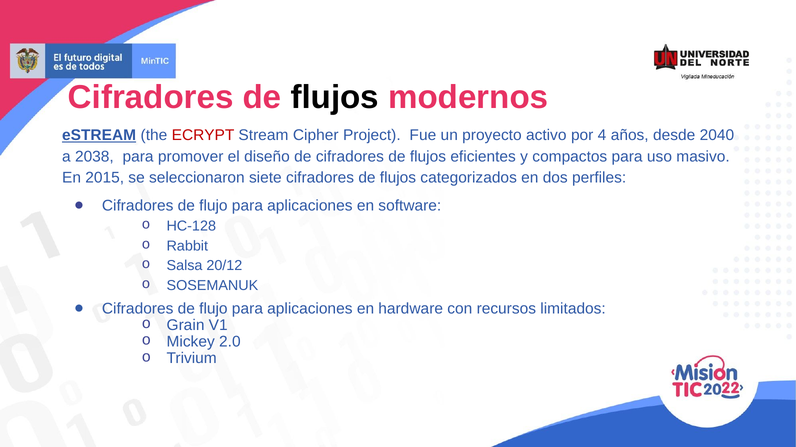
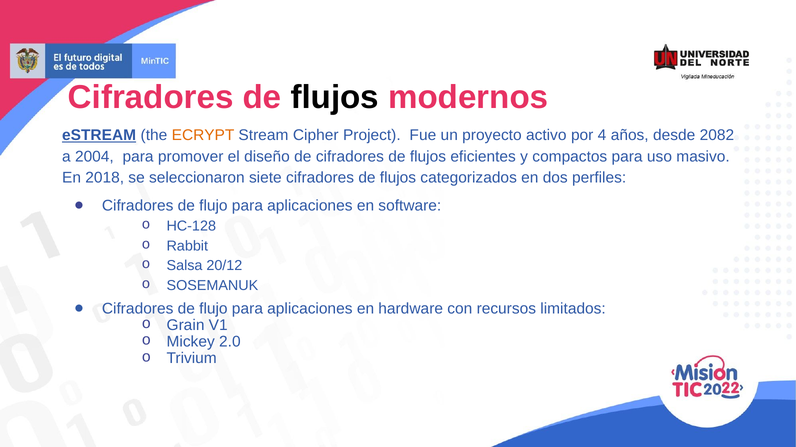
ECRYPT colour: red -> orange
2040: 2040 -> 2082
2038: 2038 -> 2004
2015: 2015 -> 2018
